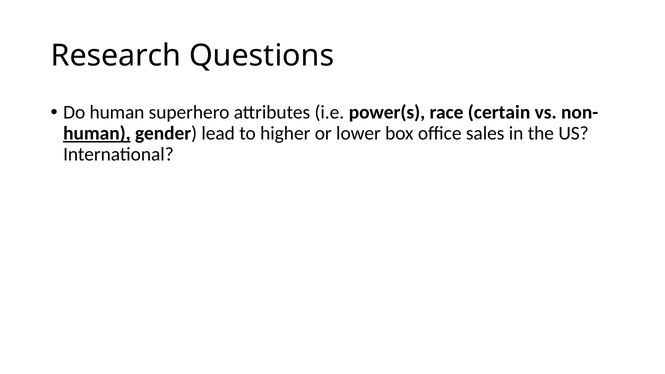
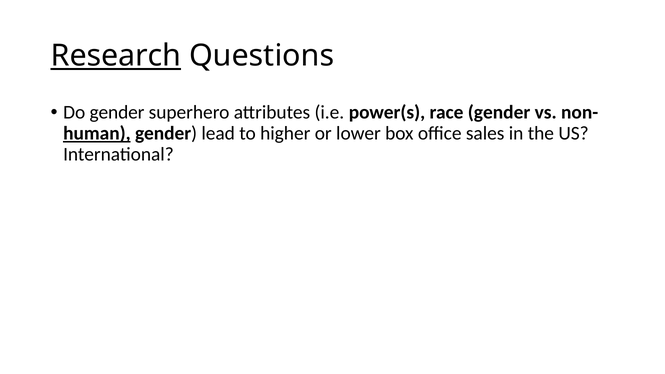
Research underline: none -> present
Do human: human -> gender
race certain: certain -> gender
